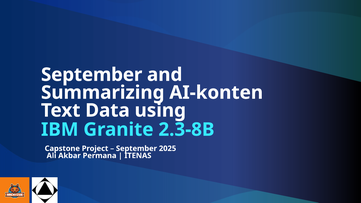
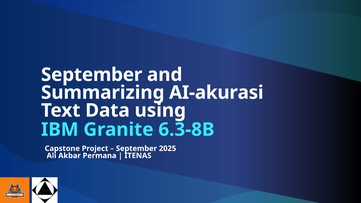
AI-konten: AI-konten -> AI-akurasi
2.3-8B: 2.3-8B -> 6.3-8B
